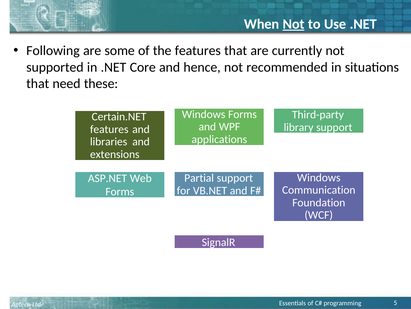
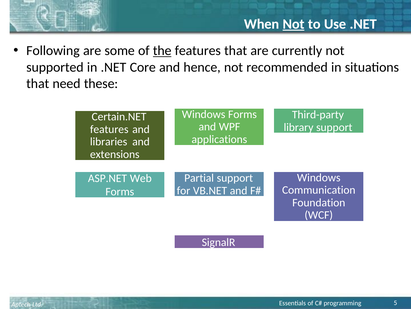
the underline: none -> present
